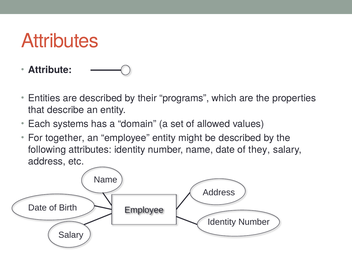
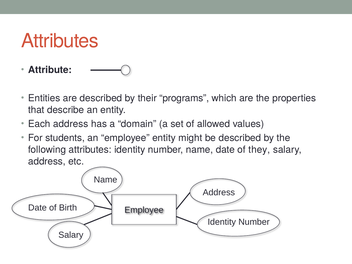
Each systems: systems -> address
together: together -> students
